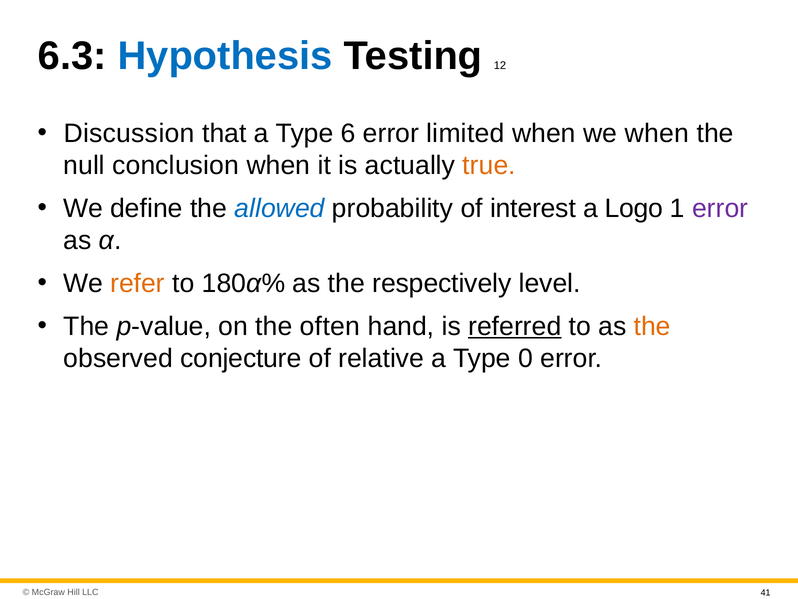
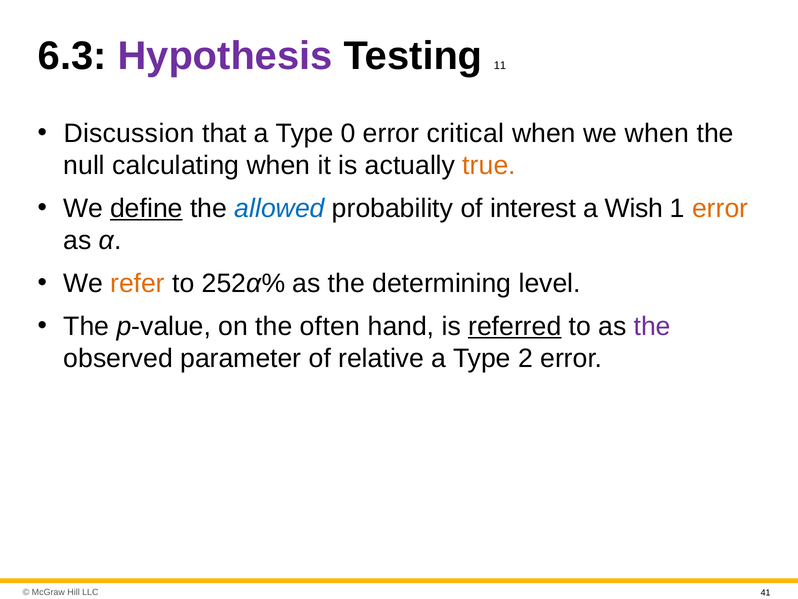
Hypothesis colour: blue -> purple
12: 12 -> 11
6: 6 -> 0
limited: limited -> critical
conclusion: conclusion -> calculating
define underline: none -> present
Logo: Logo -> Wish
error at (720, 208) colour: purple -> orange
180: 180 -> 252
respectively: respectively -> determining
the at (652, 326) colour: orange -> purple
conjecture: conjecture -> parameter
0: 0 -> 2
